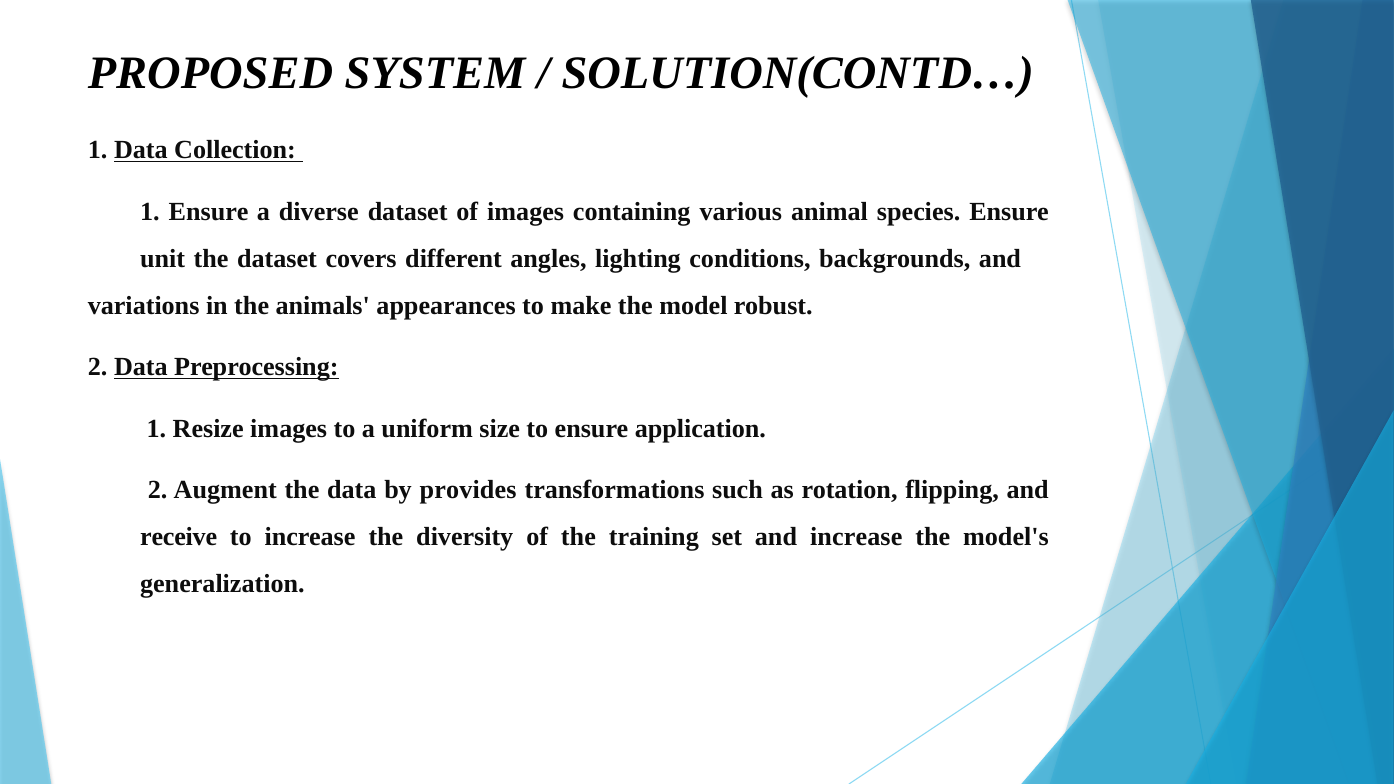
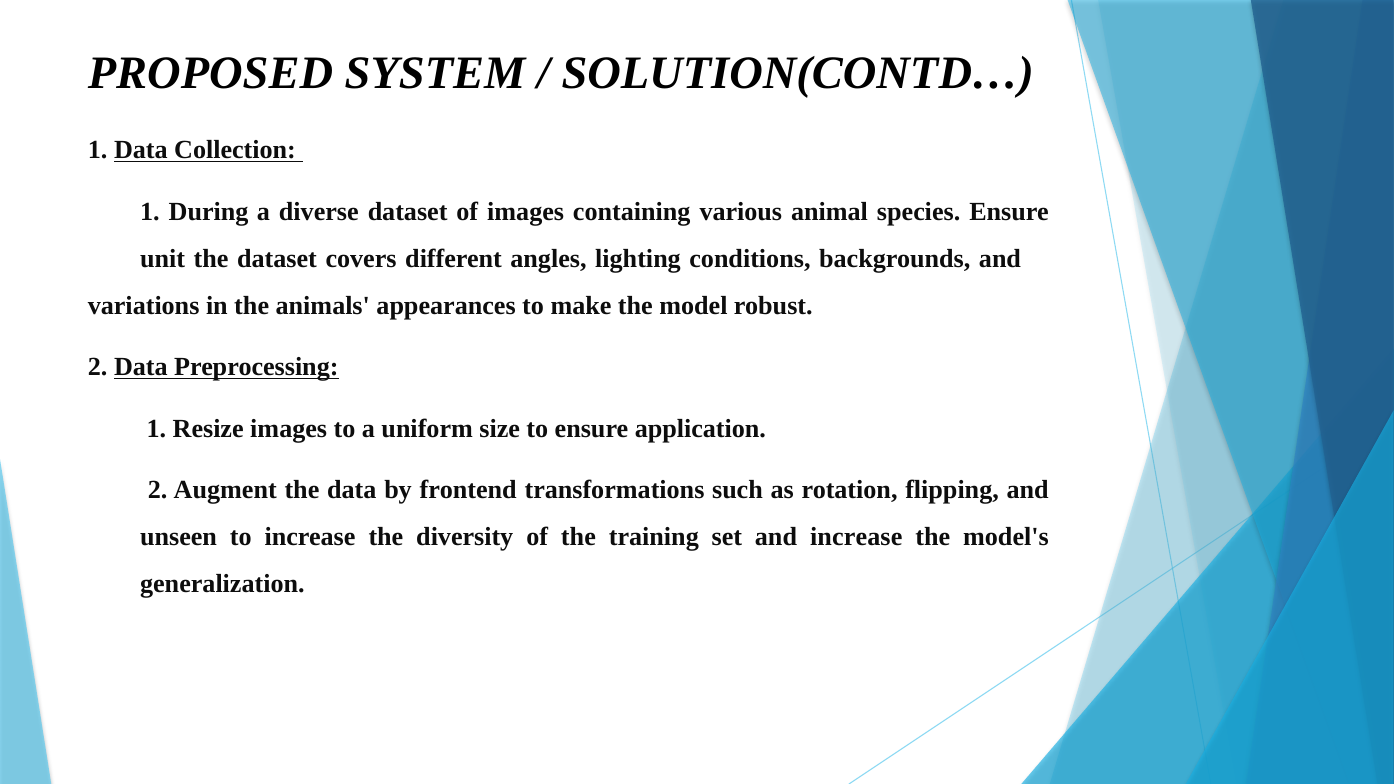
1 Ensure: Ensure -> During
provides: provides -> frontend
receive: receive -> unseen
